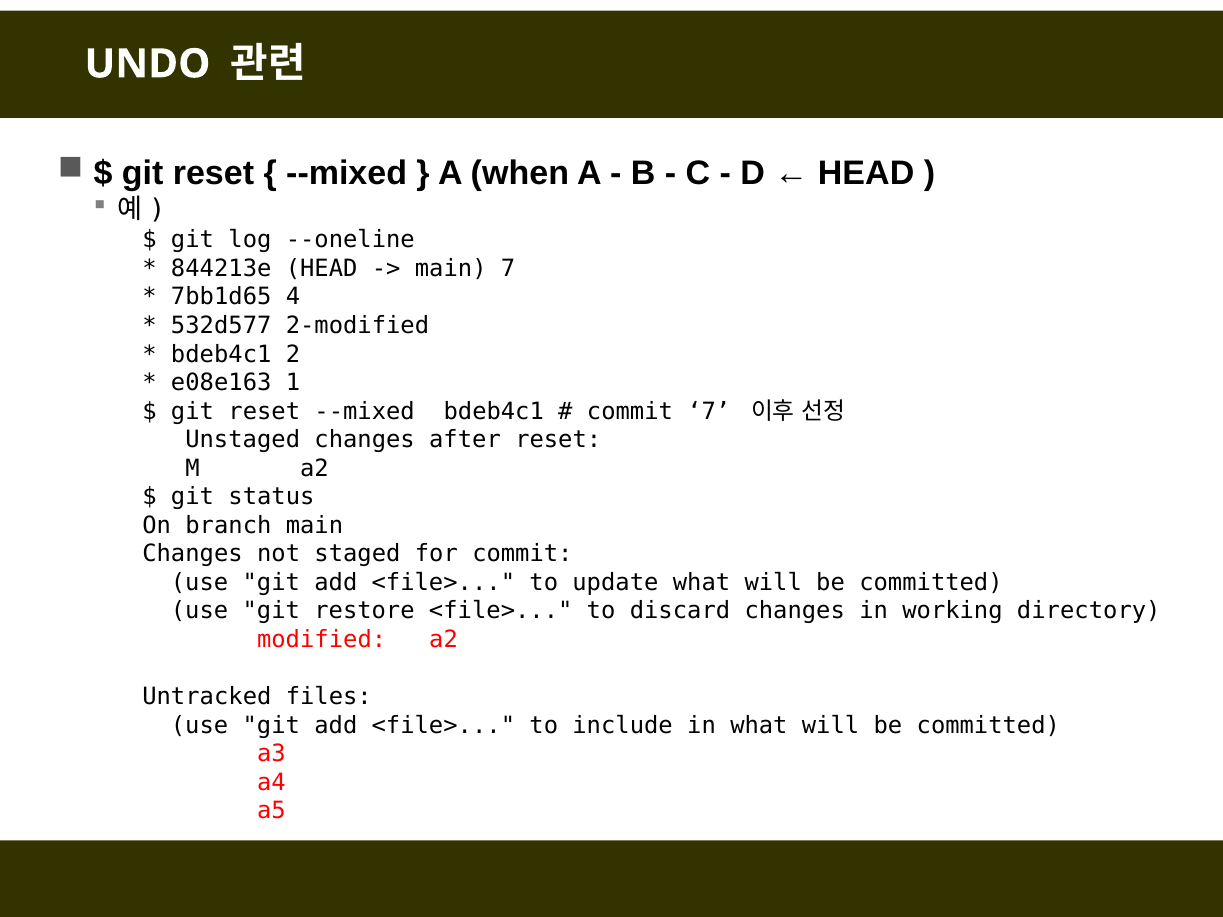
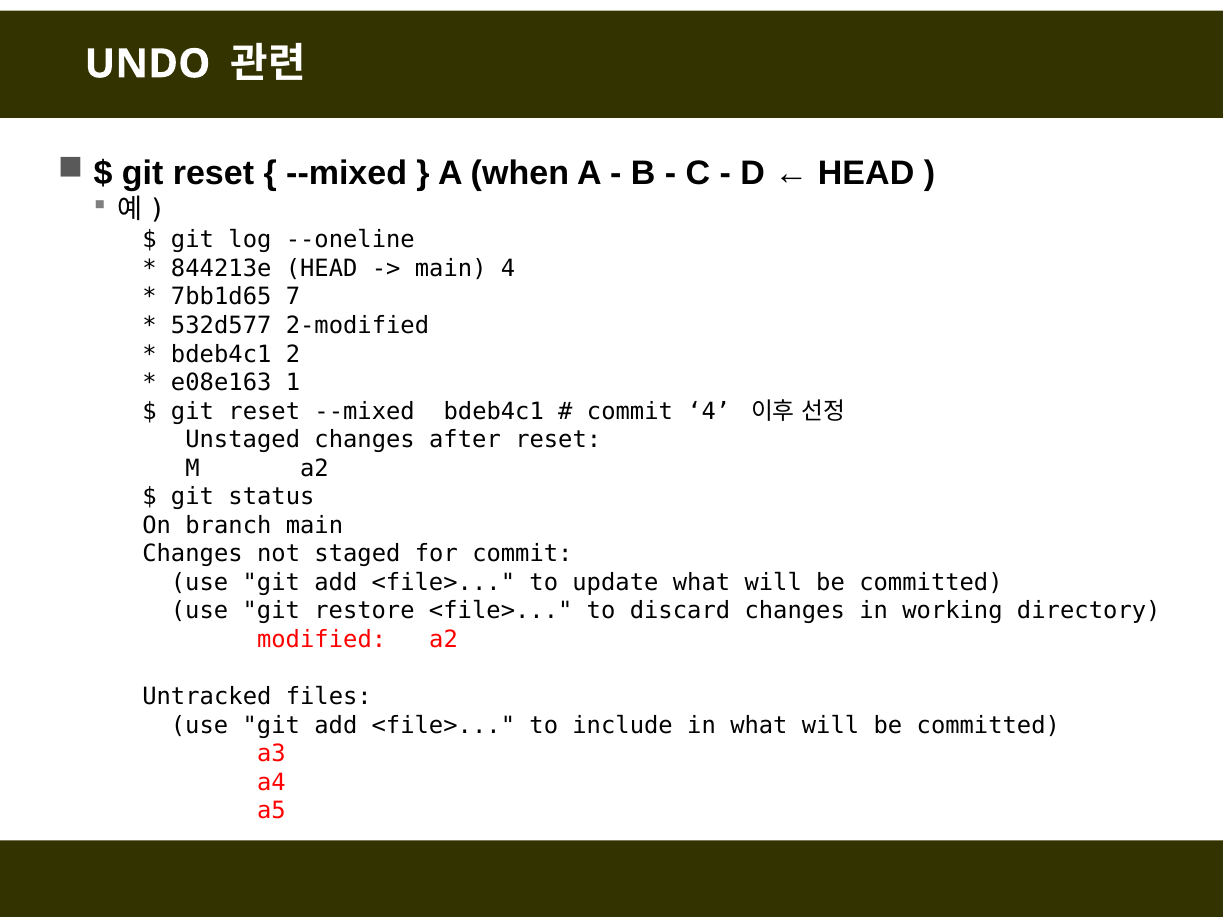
main 7: 7 -> 4
4: 4 -> 7
commit 7: 7 -> 4
